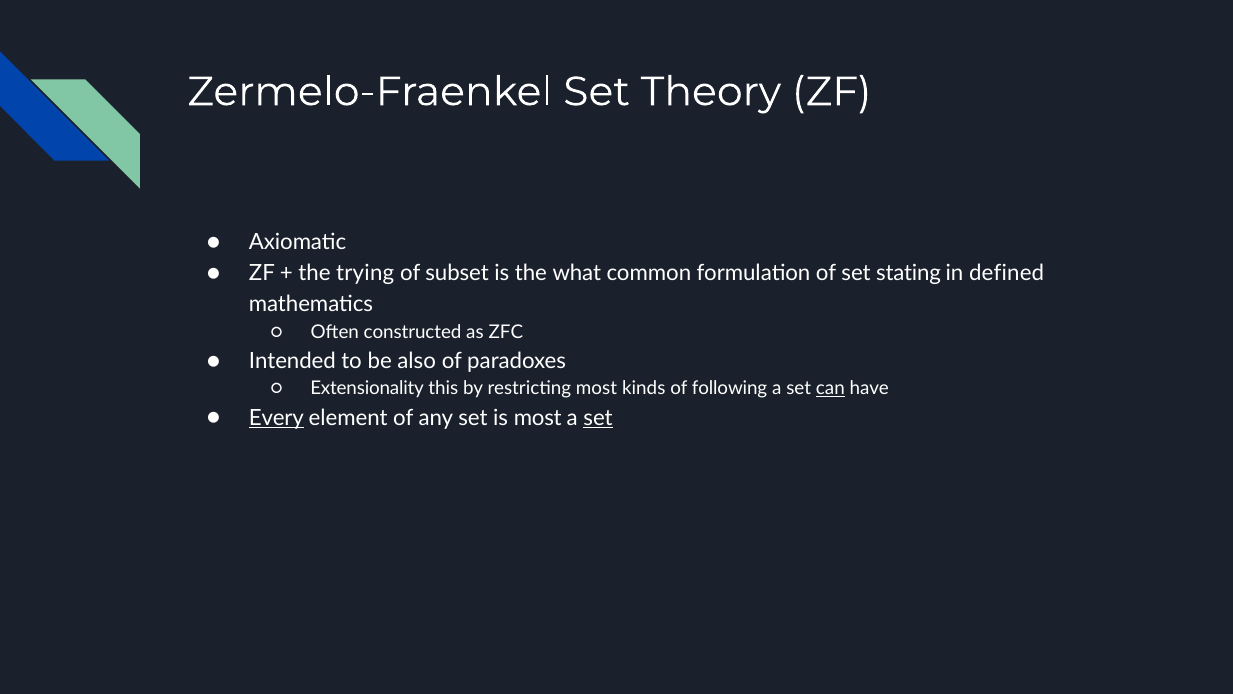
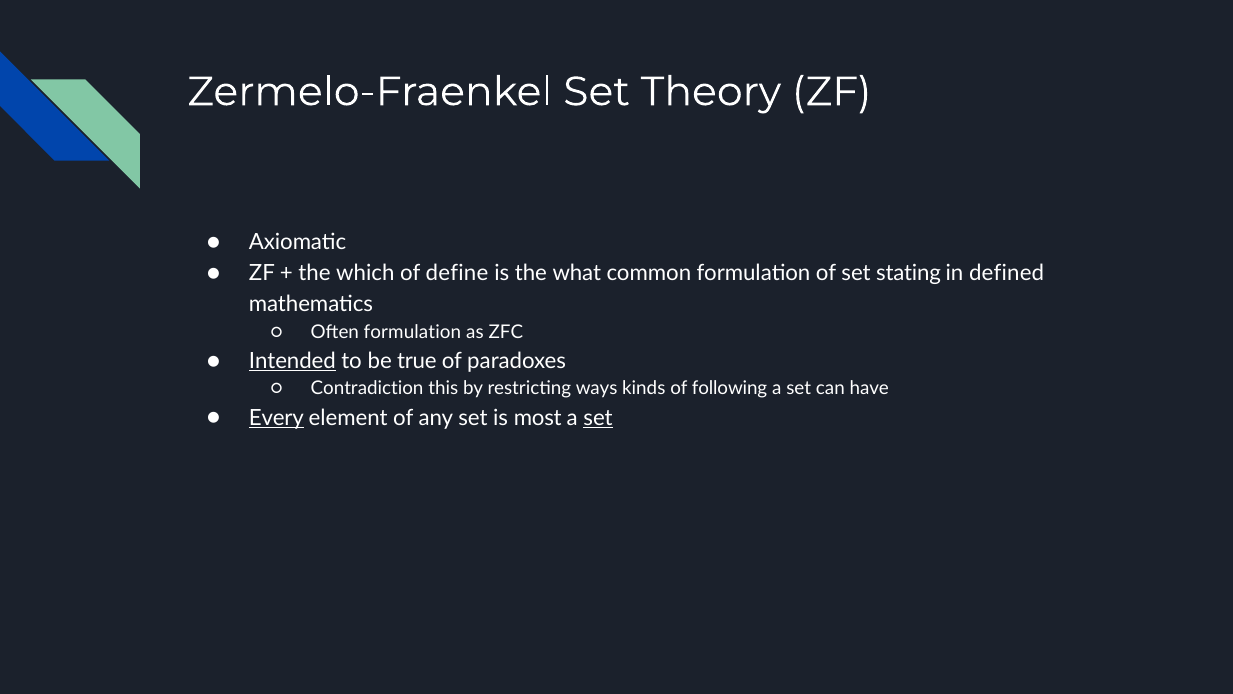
trying: trying -> which
subset: subset -> define
Often constructed: constructed -> formulation
Intended underline: none -> present
also: also -> true
Extensionality: Extensionality -> Contradiction
restricting most: most -> ways
can underline: present -> none
